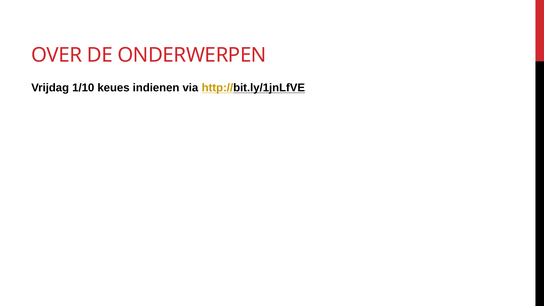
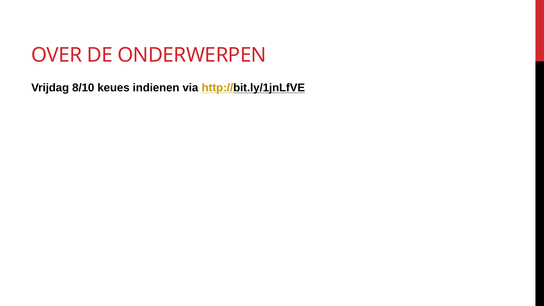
1/10: 1/10 -> 8/10
